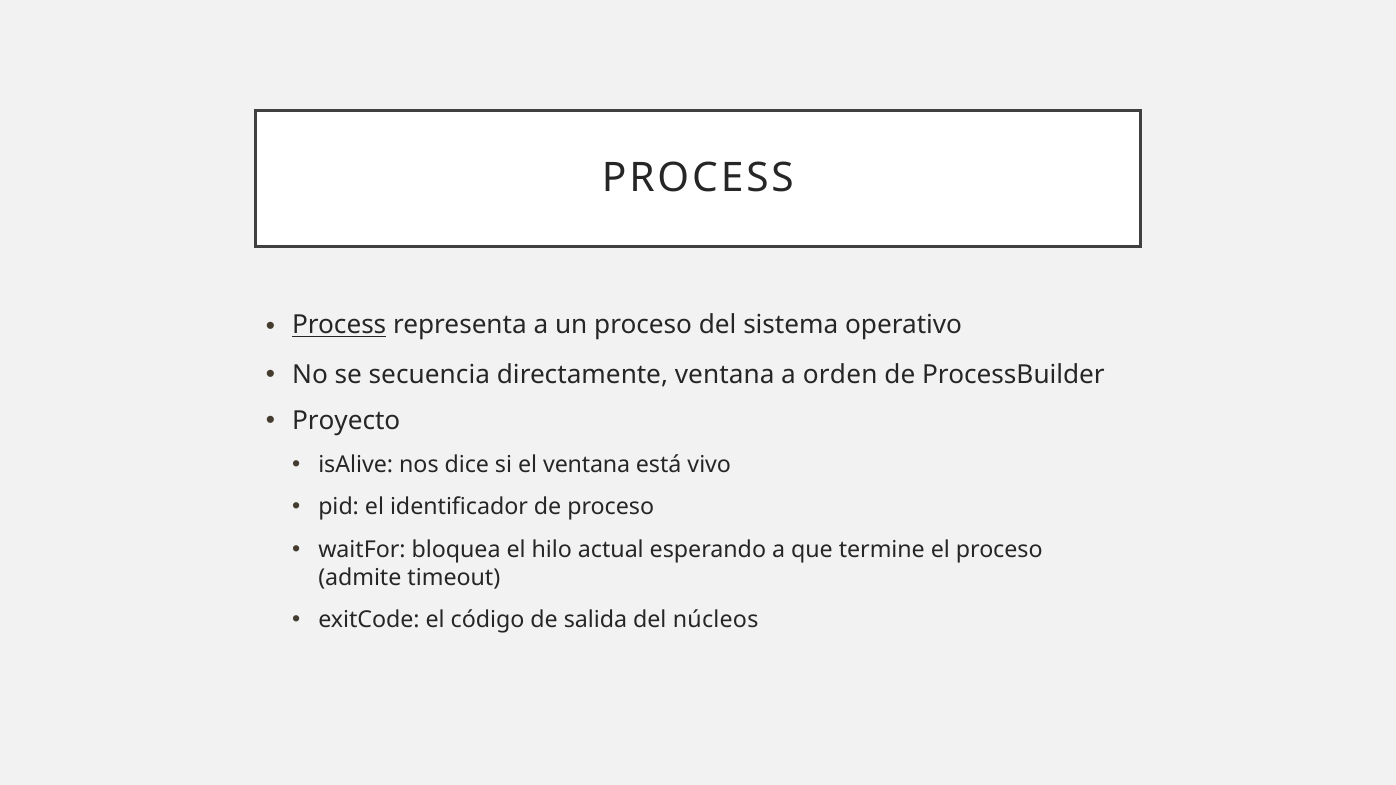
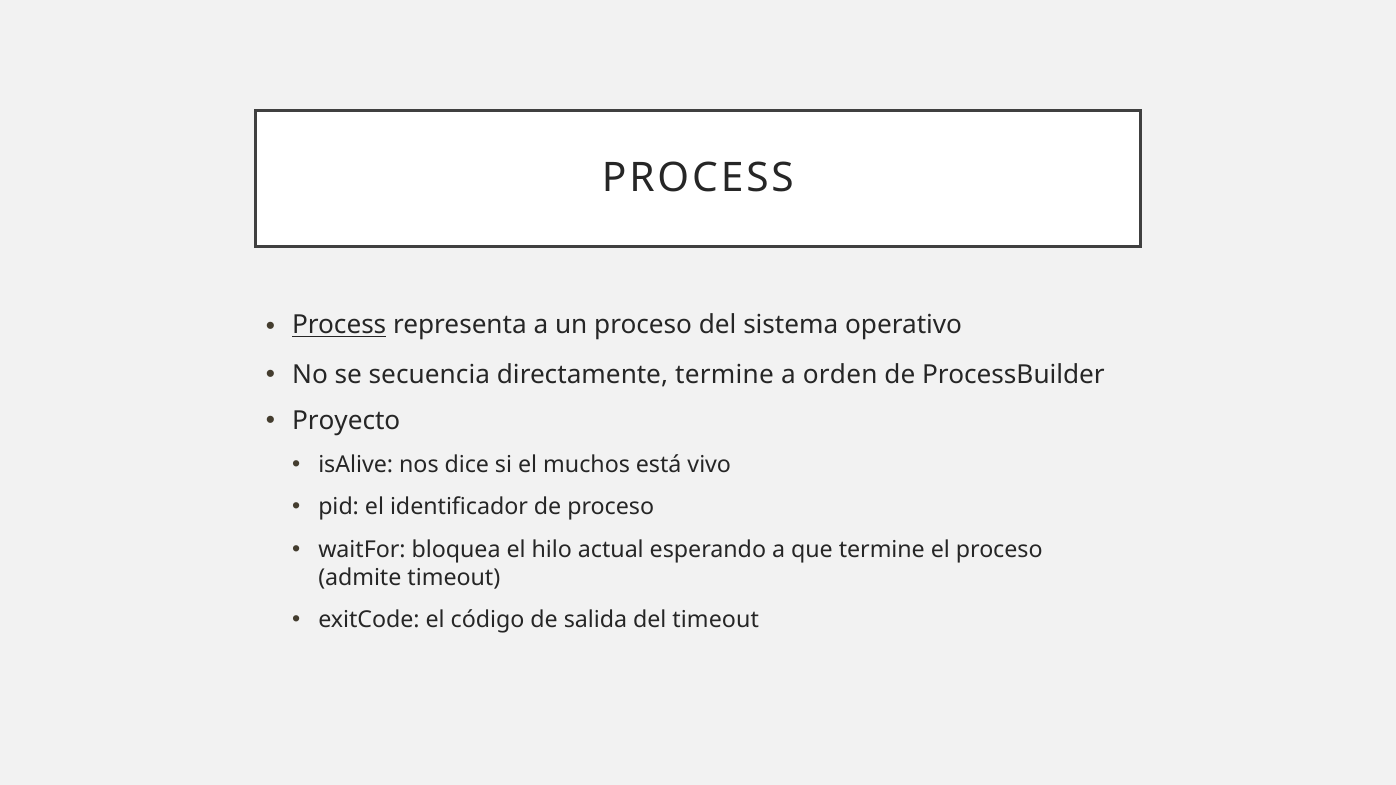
directamente ventana: ventana -> termine
el ventana: ventana -> muchos
del núcleos: núcleos -> timeout
